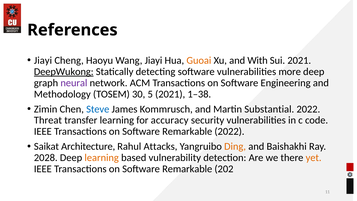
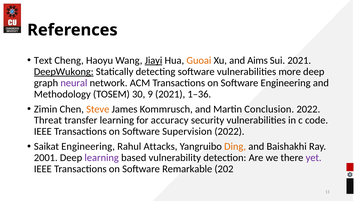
Jiayi at (43, 60): Jiayi -> Text
Jiayi at (153, 60) underline: none -> present
With: With -> Aims
5: 5 -> 9
1–38: 1–38 -> 1–36
Steve colour: blue -> orange
Substantial: Substantial -> Conclusion
Remarkable at (187, 131): Remarkable -> Supervision
Saikat Architecture: Architecture -> Engineering
2028: 2028 -> 2001
learning at (102, 158) colour: orange -> purple
yet colour: orange -> purple
